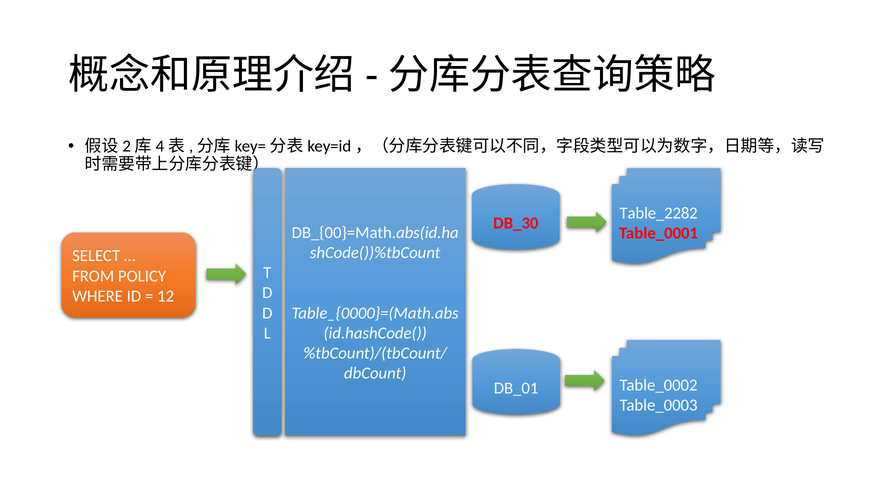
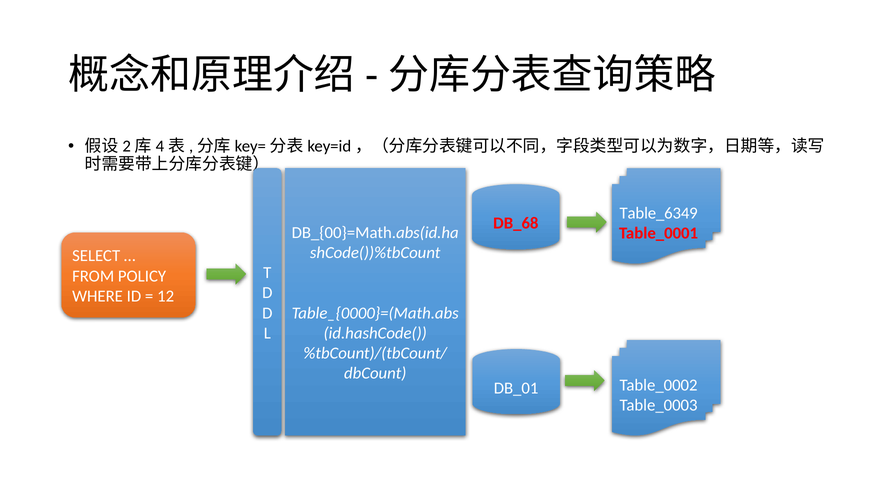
Table_2282: Table_2282 -> Table_6349
DB_30: DB_30 -> DB_68
